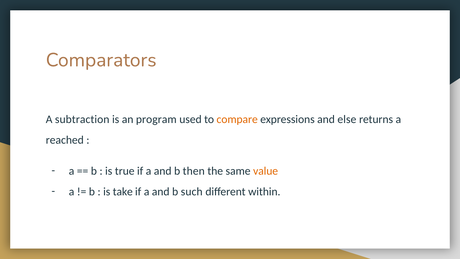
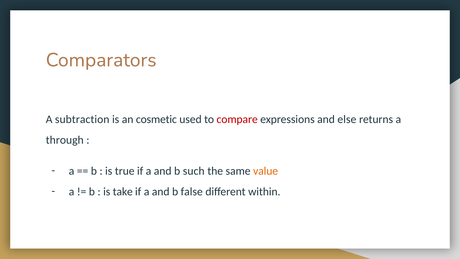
program: program -> cosmetic
compare colour: orange -> red
reached: reached -> through
then: then -> such
such: such -> false
